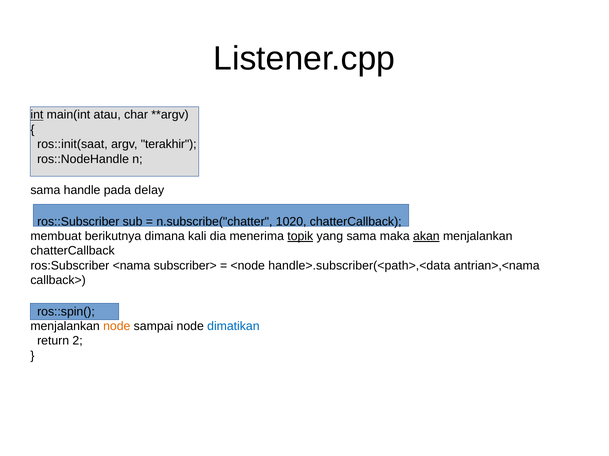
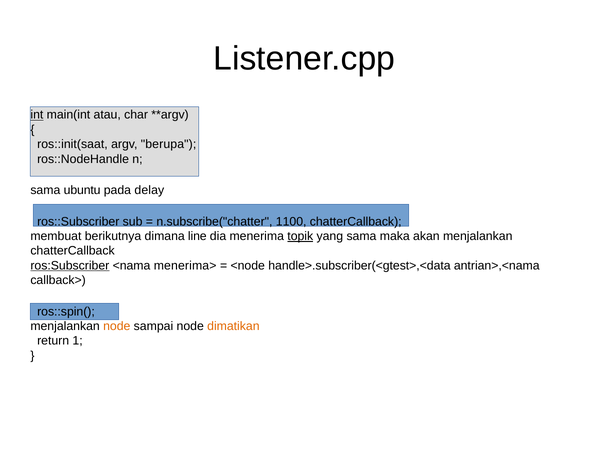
terakhir: terakhir -> berupa
handle: handle -> ubuntu
1020: 1020 -> 1100
kali: kali -> line
akan underline: present -> none
ros:Subscriber underline: none -> present
subscriber>: subscriber> -> menerima>
handle>.subscriber(<path>,<data: handle>.subscriber(<path>,<data -> handle>.subscriber(<gtest>,<data
dimatikan colour: blue -> orange
2: 2 -> 1
